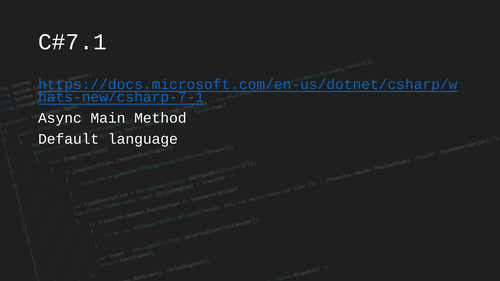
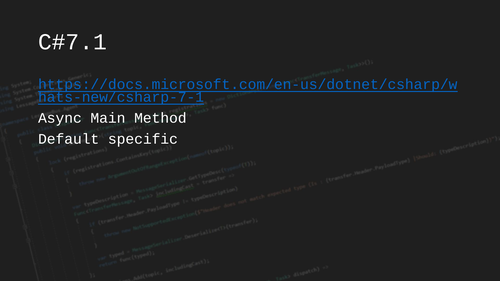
language: language -> specific
